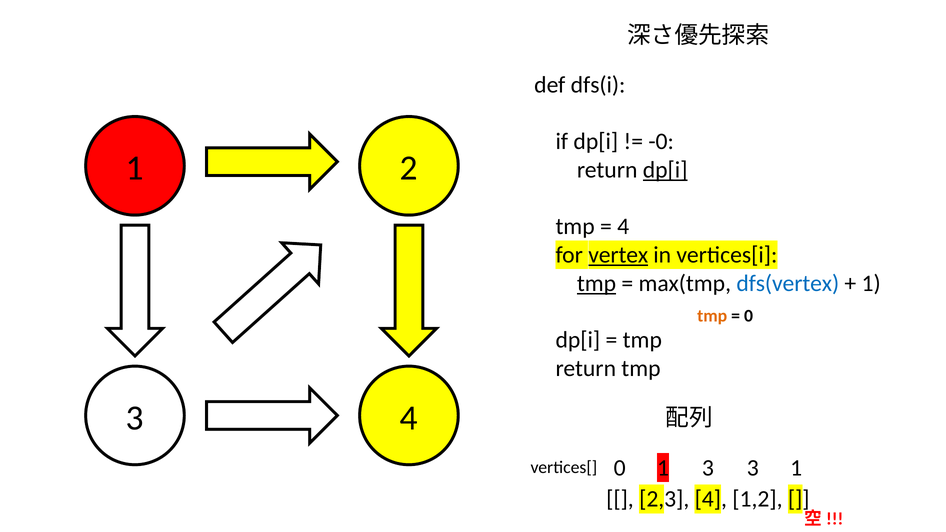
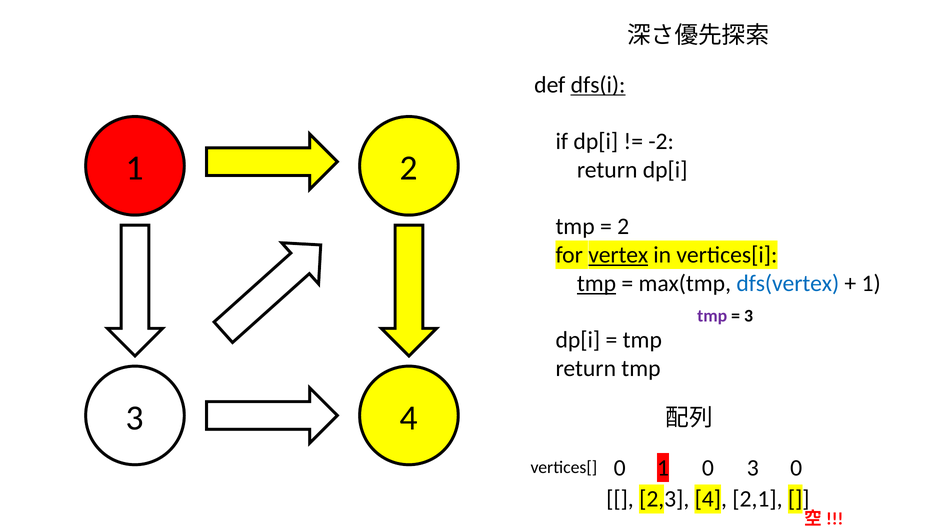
dfs(i underline: none -> present
-0: -0 -> -2
dp[i at (665, 170) underline: present -> none
4 at (623, 227): 4 -> 2
tmp at (712, 316) colour: orange -> purple
0 at (749, 316): 0 -> 3
0 1 3: 3 -> 0
3 1: 1 -> 0
1,2: 1,2 -> 2,1
